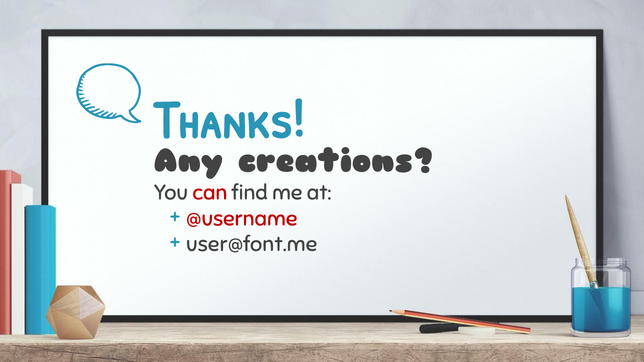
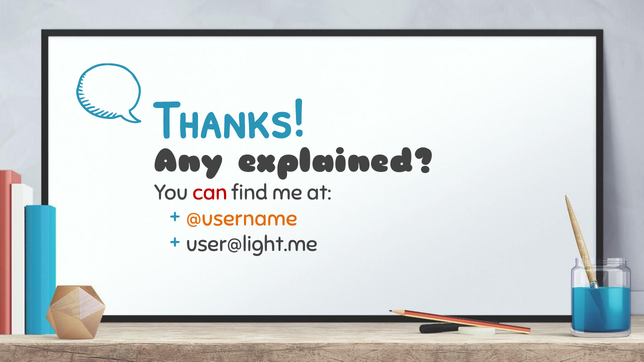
creations: creations -> explained
@username colour: red -> orange
user@font.me: user@font.me -> user@light.me
